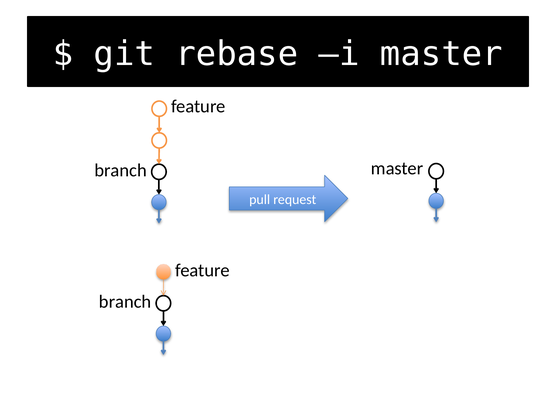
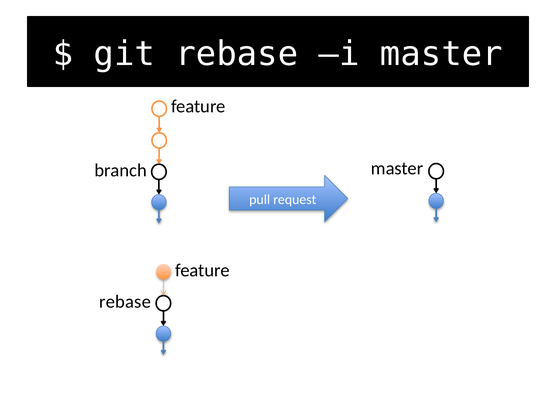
branch at (125, 302): branch -> rebase
